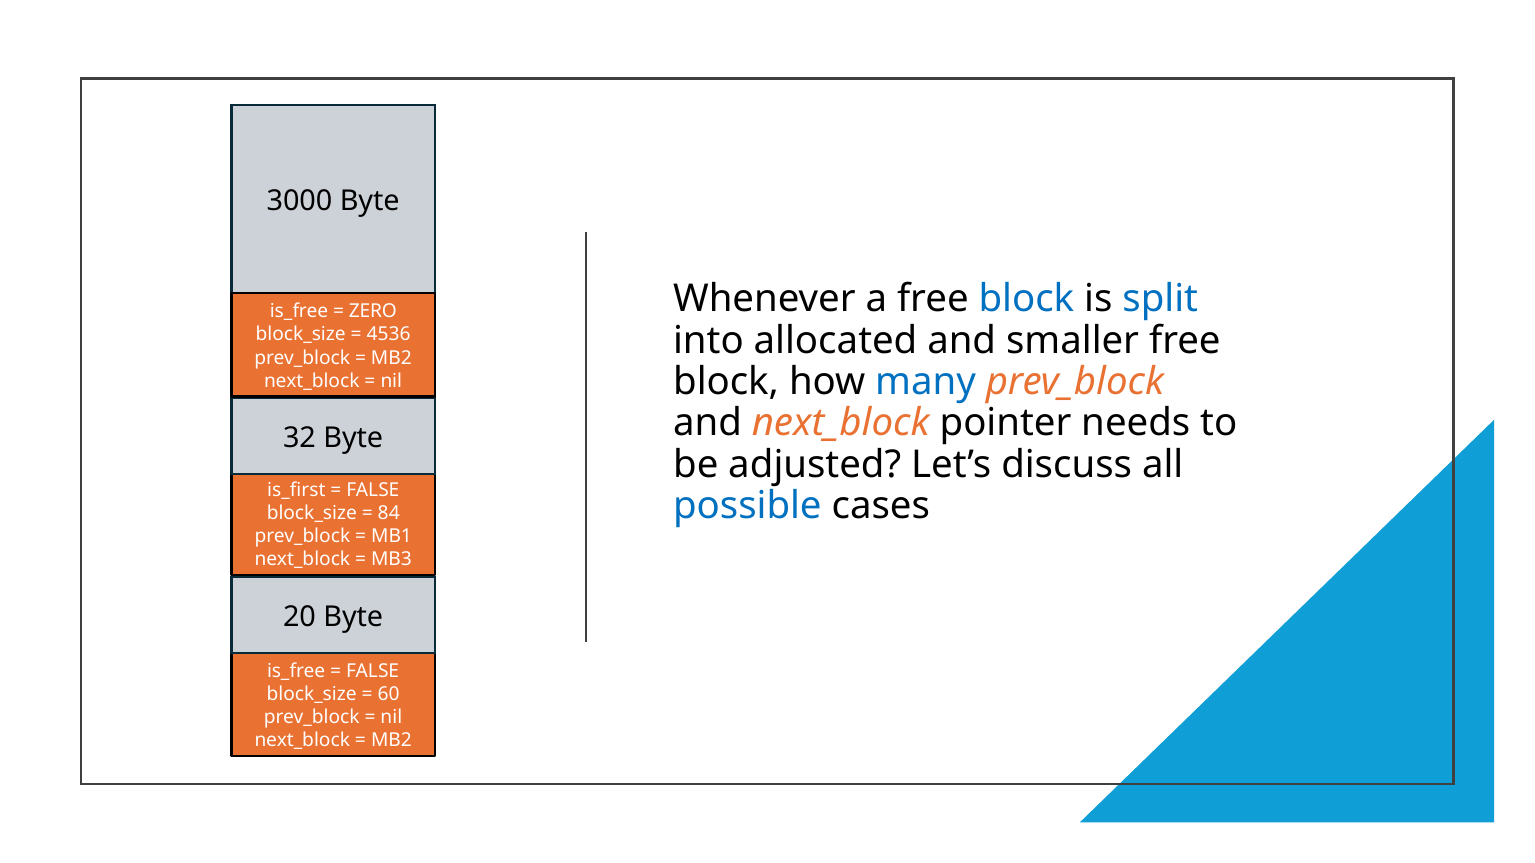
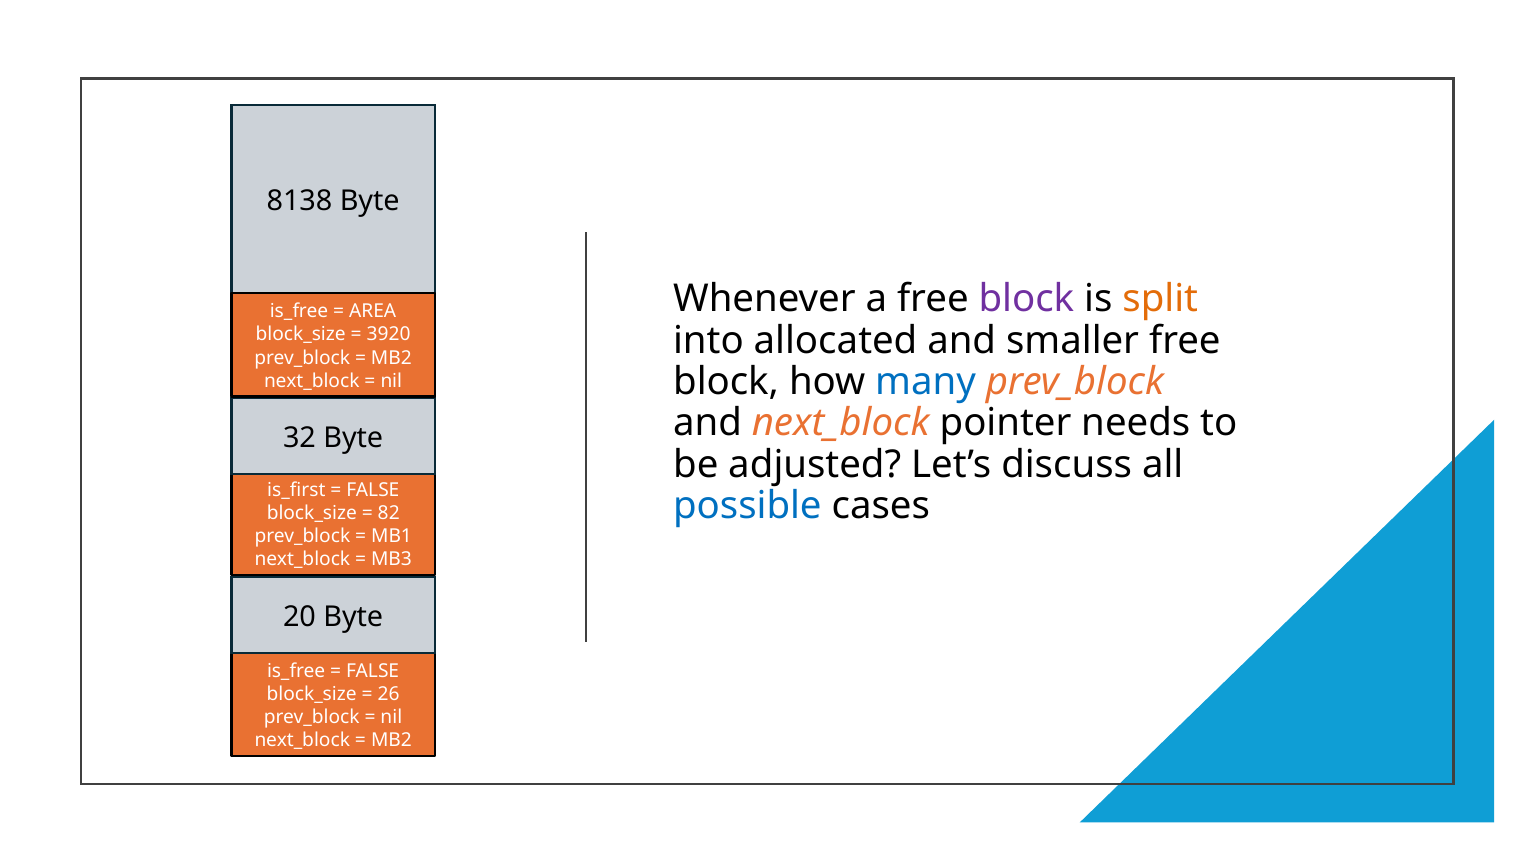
3000: 3000 -> 8138
block at (1026, 299) colour: blue -> purple
split colour: blue -> orange
ZERO: ZERO -> AREA
4536: 4536 -> 3920
84: 84 -> 82
60: 60 -> 26
